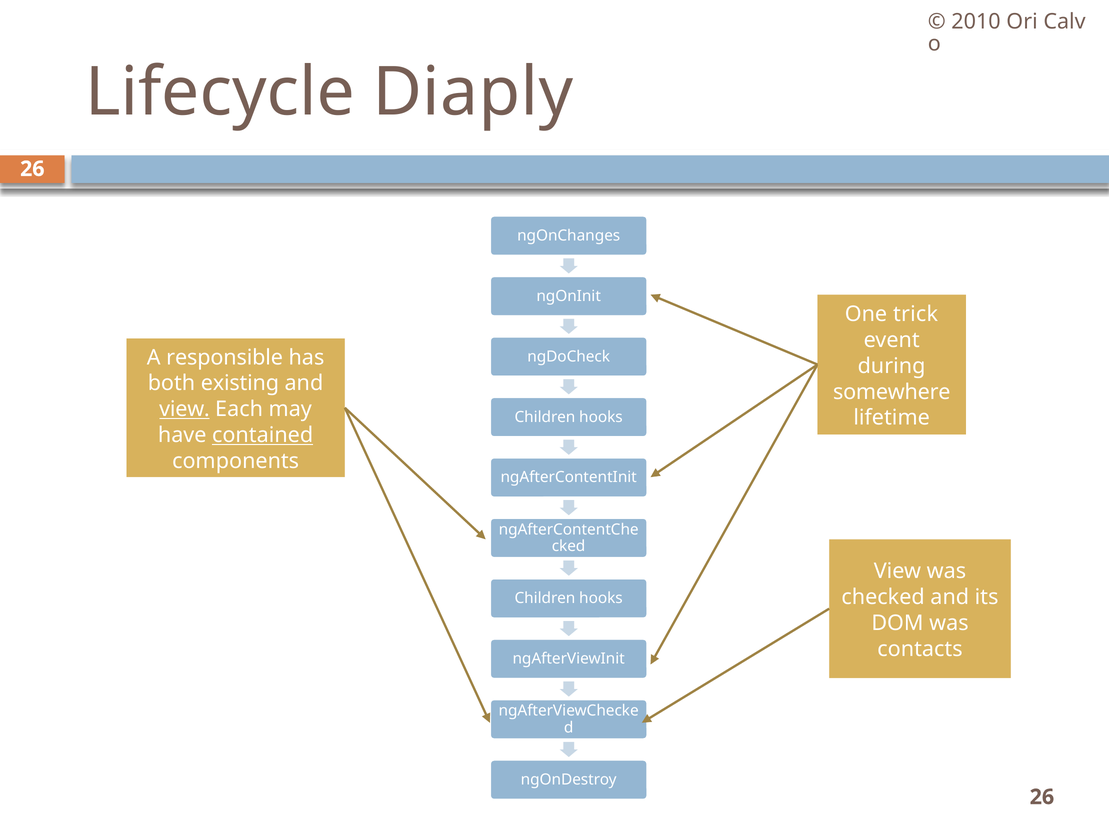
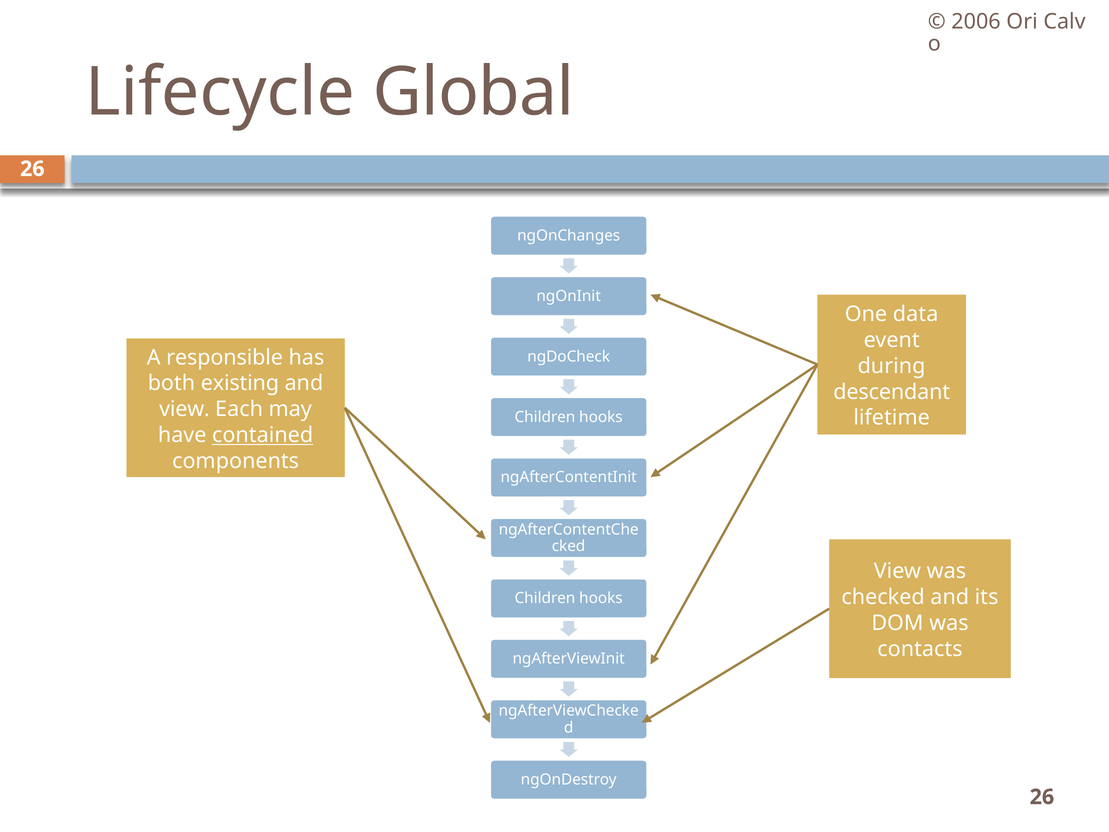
2010: 2010 -> 2006
Diaply: Diaply -> Global
trick: trick -> data
somewhere: somewhere -> descendant
view at (185, 409) underline: present -> none
